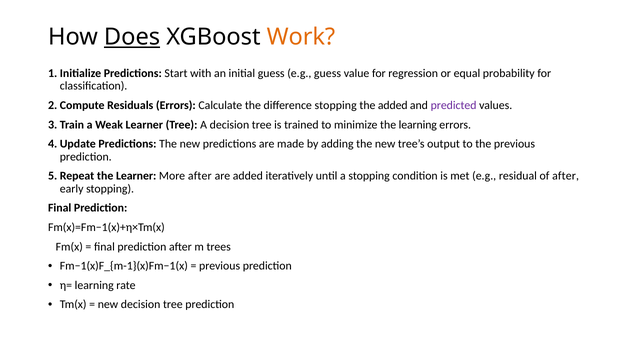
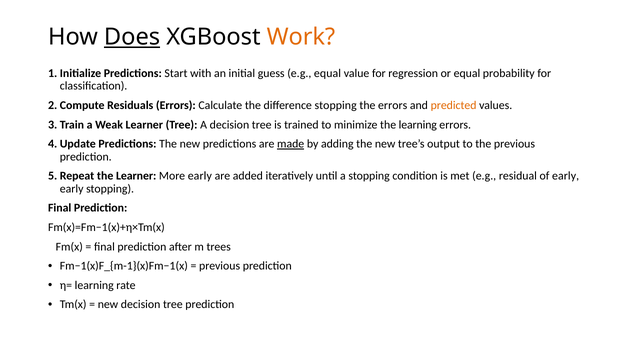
e.g guess: guess -> equal
the added: added -> errors
predicted colour: purple -> orange
made underline: none -> present
More after: after -> early
of after: after -> early
